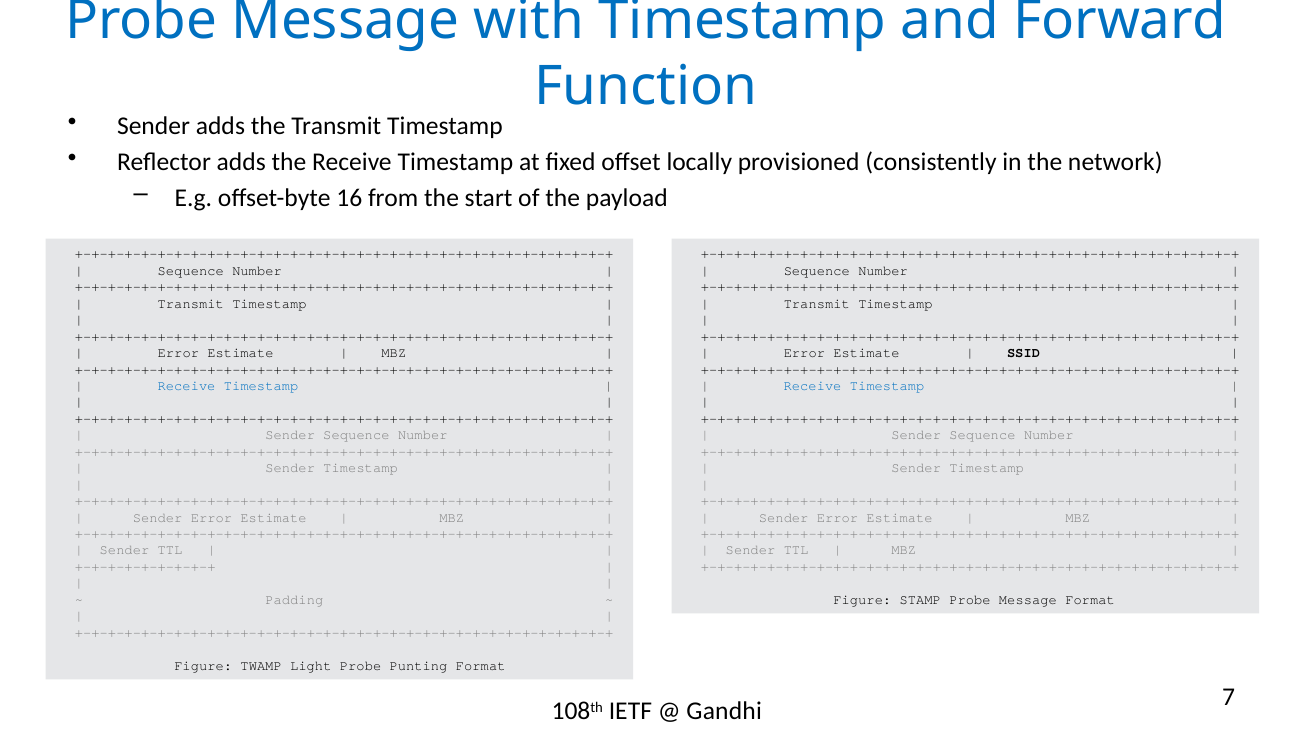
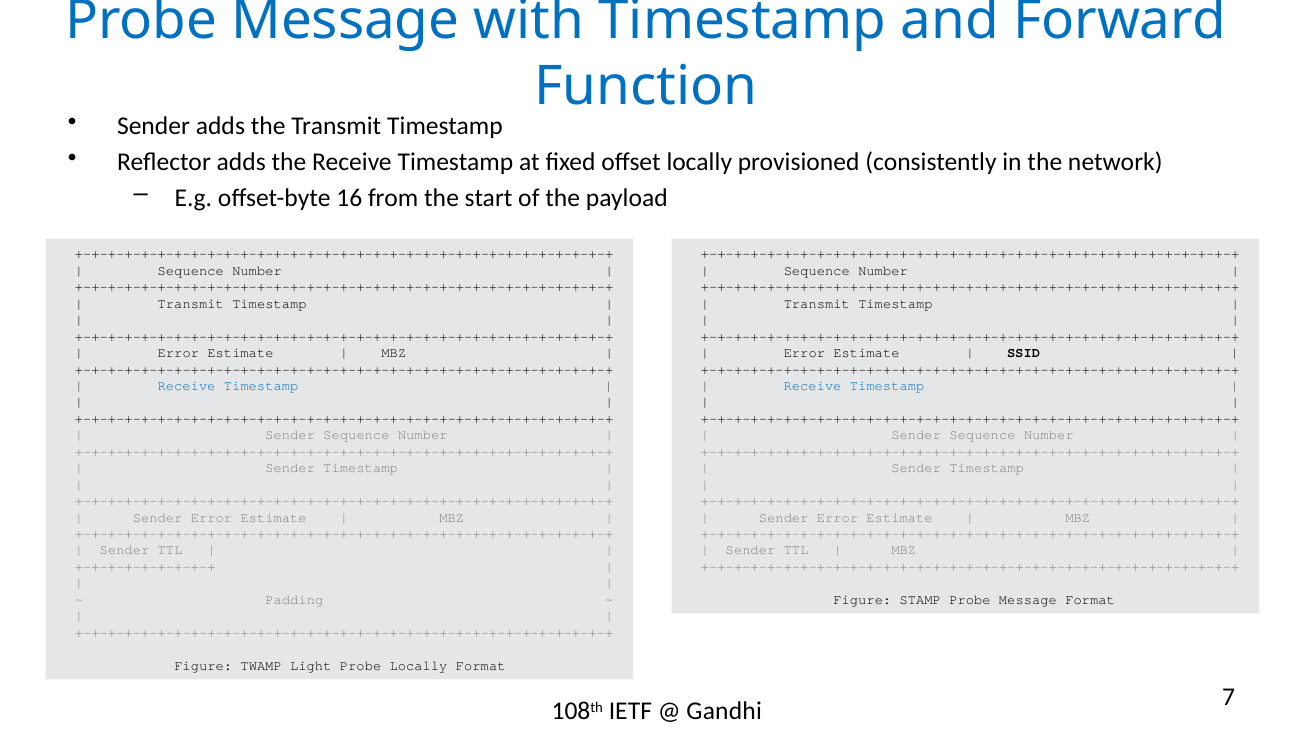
Probe Punting: Punting -> Locally
